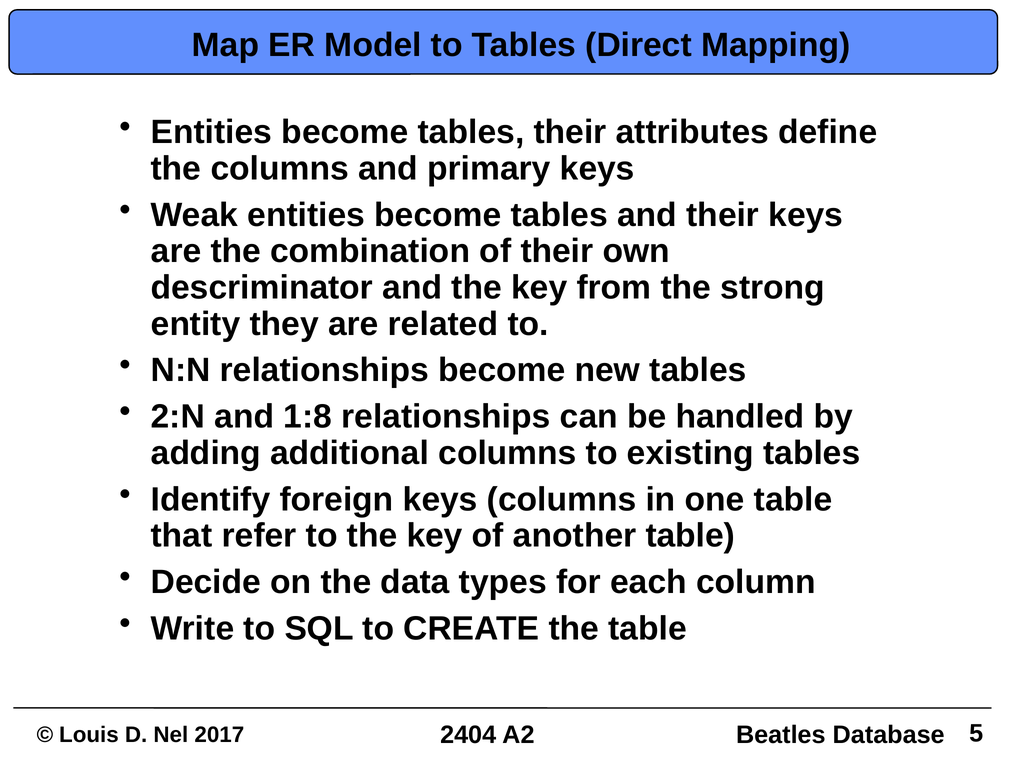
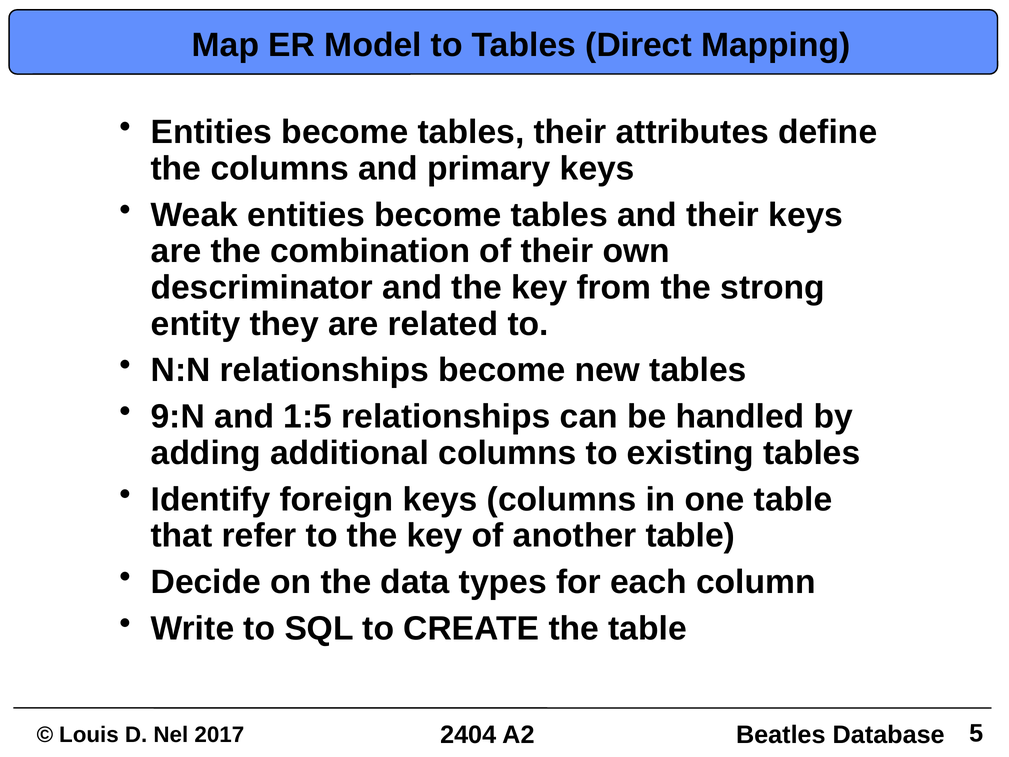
2:N: 2:N -> 9:N
1:8: 1:8 -> 1:5
